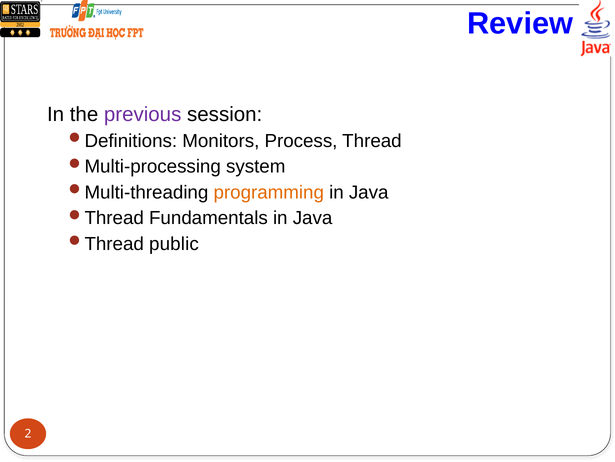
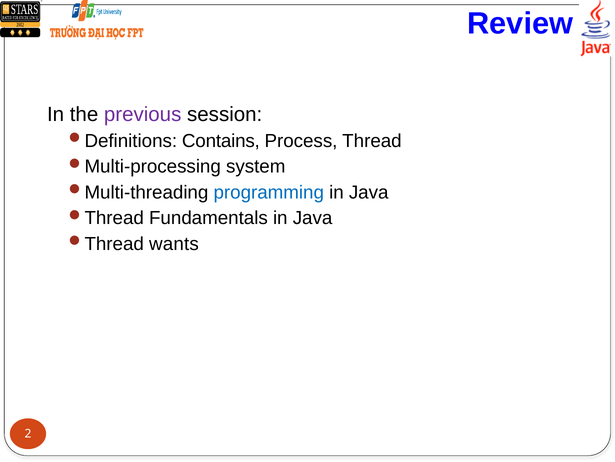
Monitors: Monitors -> Contains
programming colour: orange -> blue
public: public -> wants
